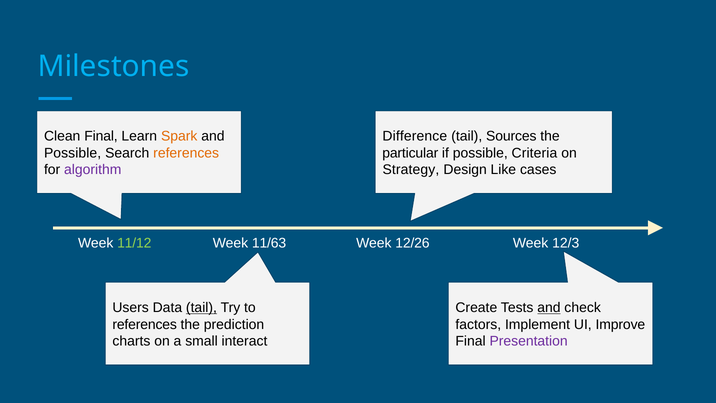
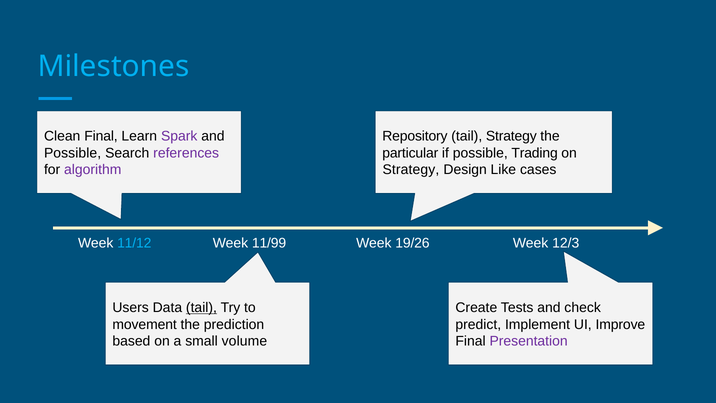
Spark colour: orange -> purple
Difference: Difference -> Repository
tail Sources: Sources -> Strategy
references at (186, 153) colour: orange -> purple
Criteria: Criteria -> Trading
11/12 colour: light green -> light blue
11/63: 11/63 -> 11/99
12/26: 12/26 -> 19/26
and at (549, 308) underline: present -> none
references at (145, 324): references -> movement
factors: factors -> predict
charts: charts -> based
interact: interact -> volume
